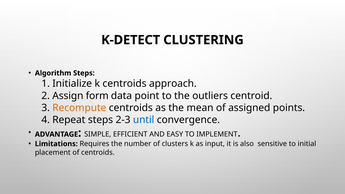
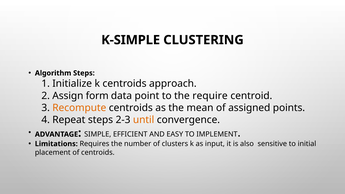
K-DETECT: K-DETECT -> K-SIMPLE
outliers: outliers -> require
until colour: blue -> orange
